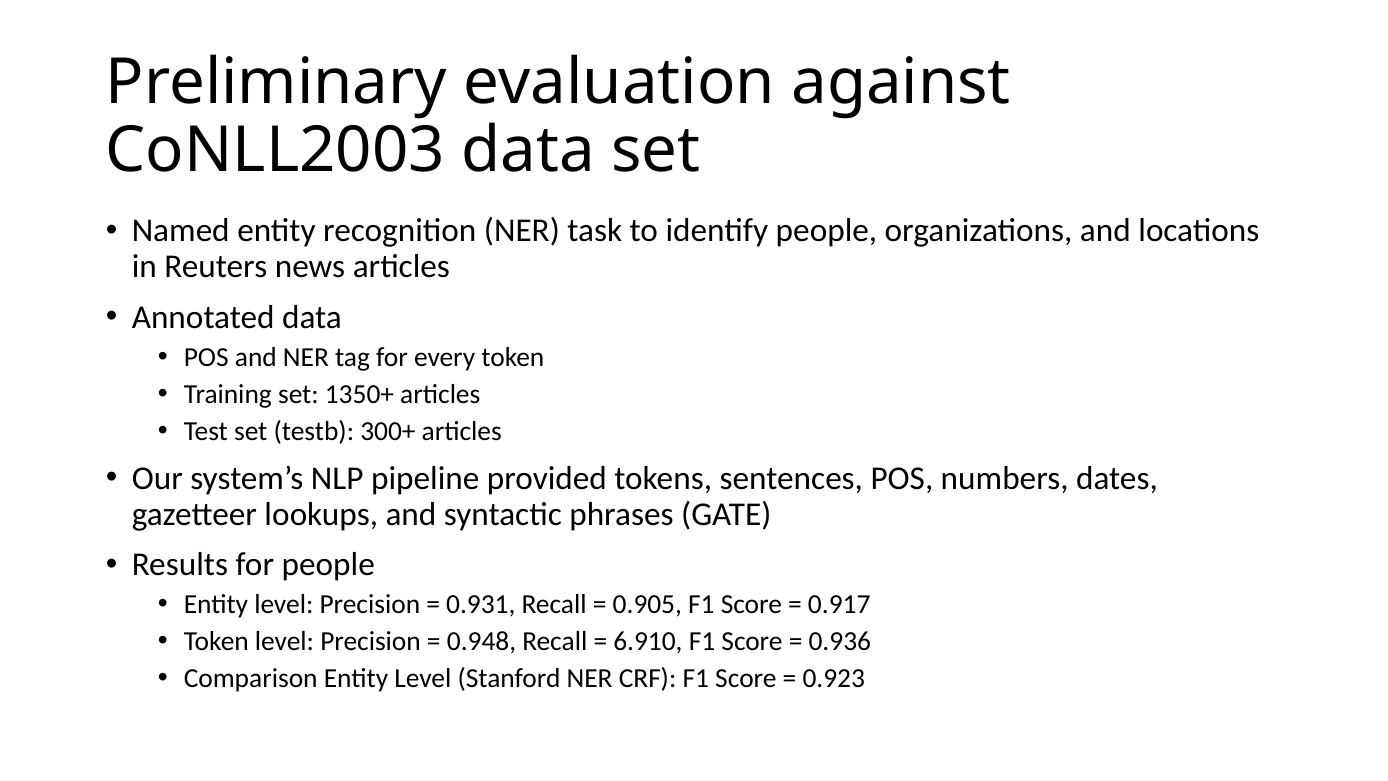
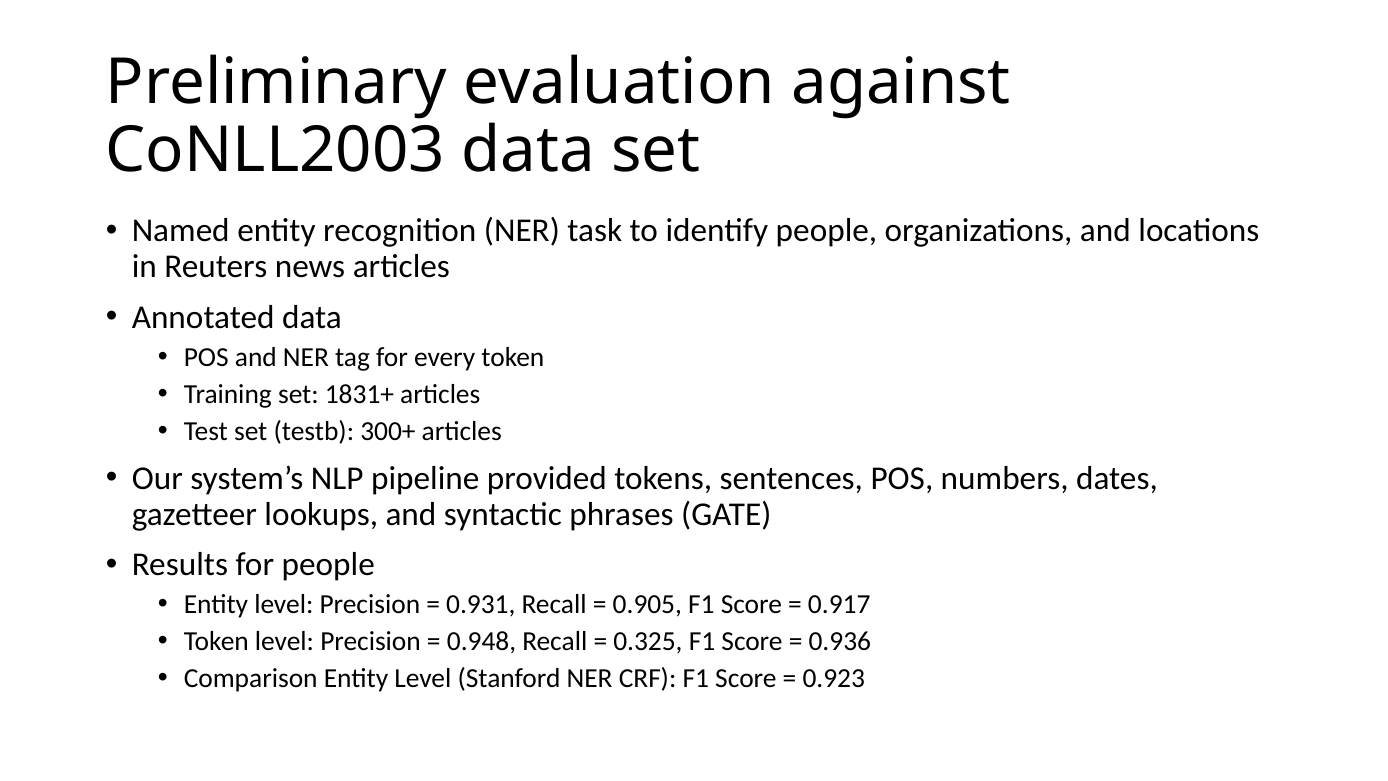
1350+: 1350+ -> 1831+
6.910: 6.910 -> 0.325
